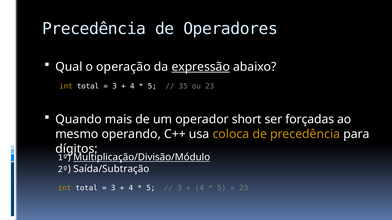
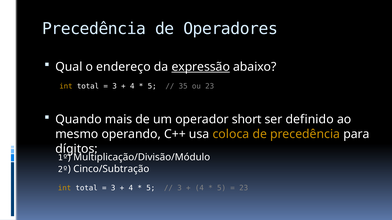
operação: operação -> endereço
forçadas: forçadas -> definido
Multiplicação/Divisão/Módulo underline: present -> none
Saída/Subtração: Saída/Subtração -> Cinco/Subtração
